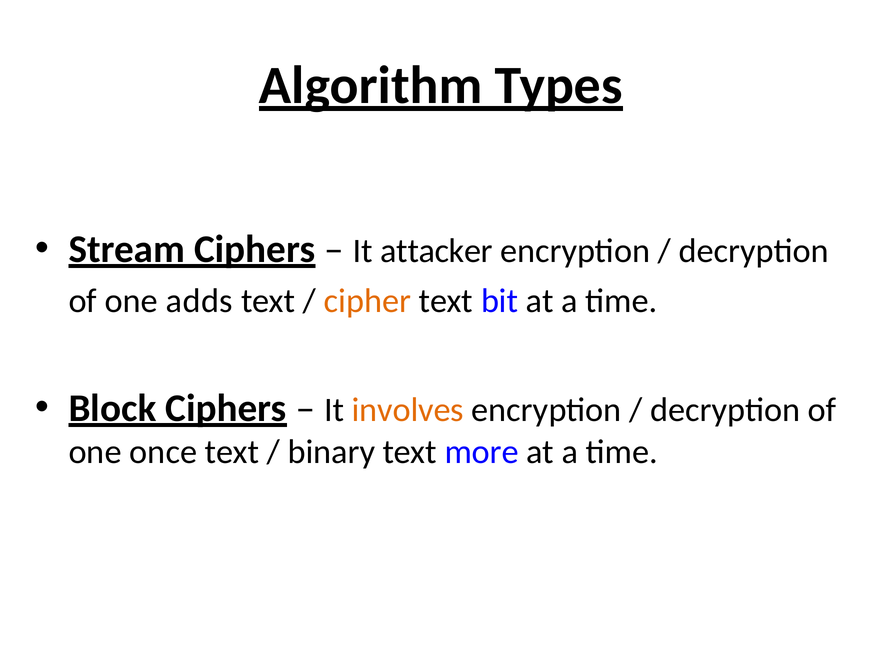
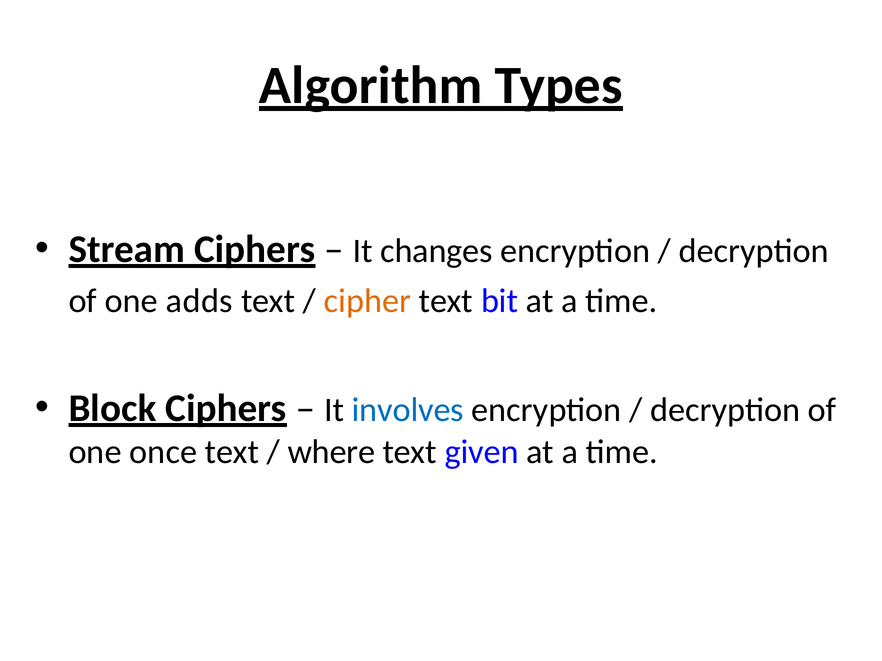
attacker: attacker -> changes
involves colour: orange -> blue
binary: binary -> where
more: more -> given
